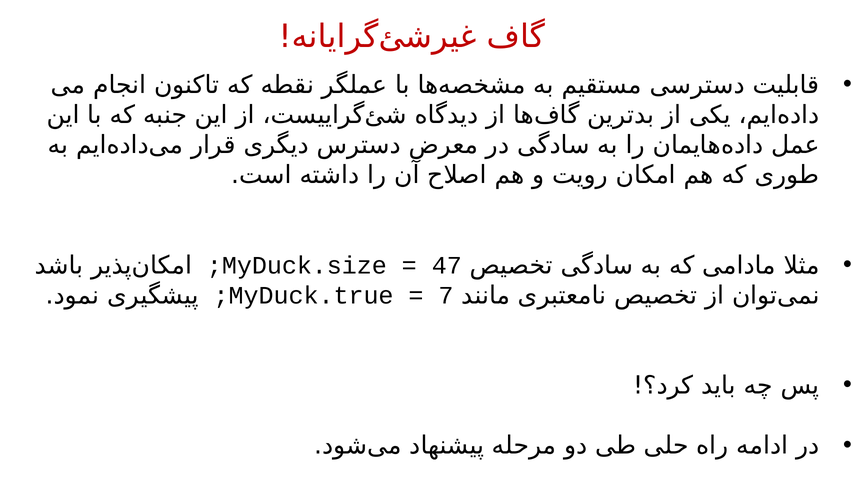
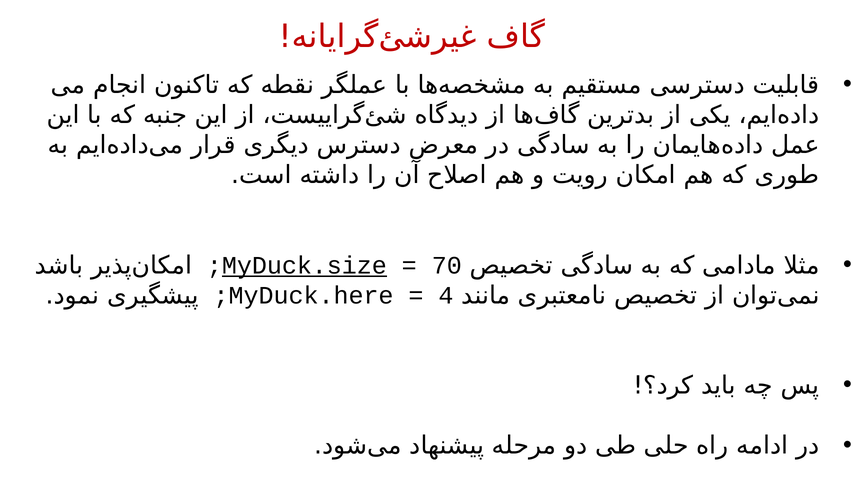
MyDuck.size underline: none -> present
47: 47 -> 70
MyDuck.true: MyDuck.true -> MyDuck.here
7: 7 -> 4
